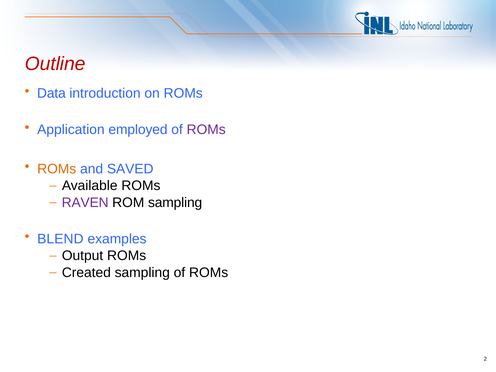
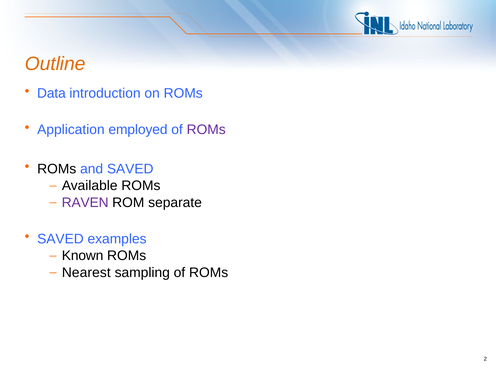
Outline colour: red -> orange
ROMs at (57, 169) colour: orange -> black
ROM sampling: sampling -> separate
BLEND at (60, 239): BLEND -> SAVED
Output: Output -> Known
Created: Created -> Nearest
